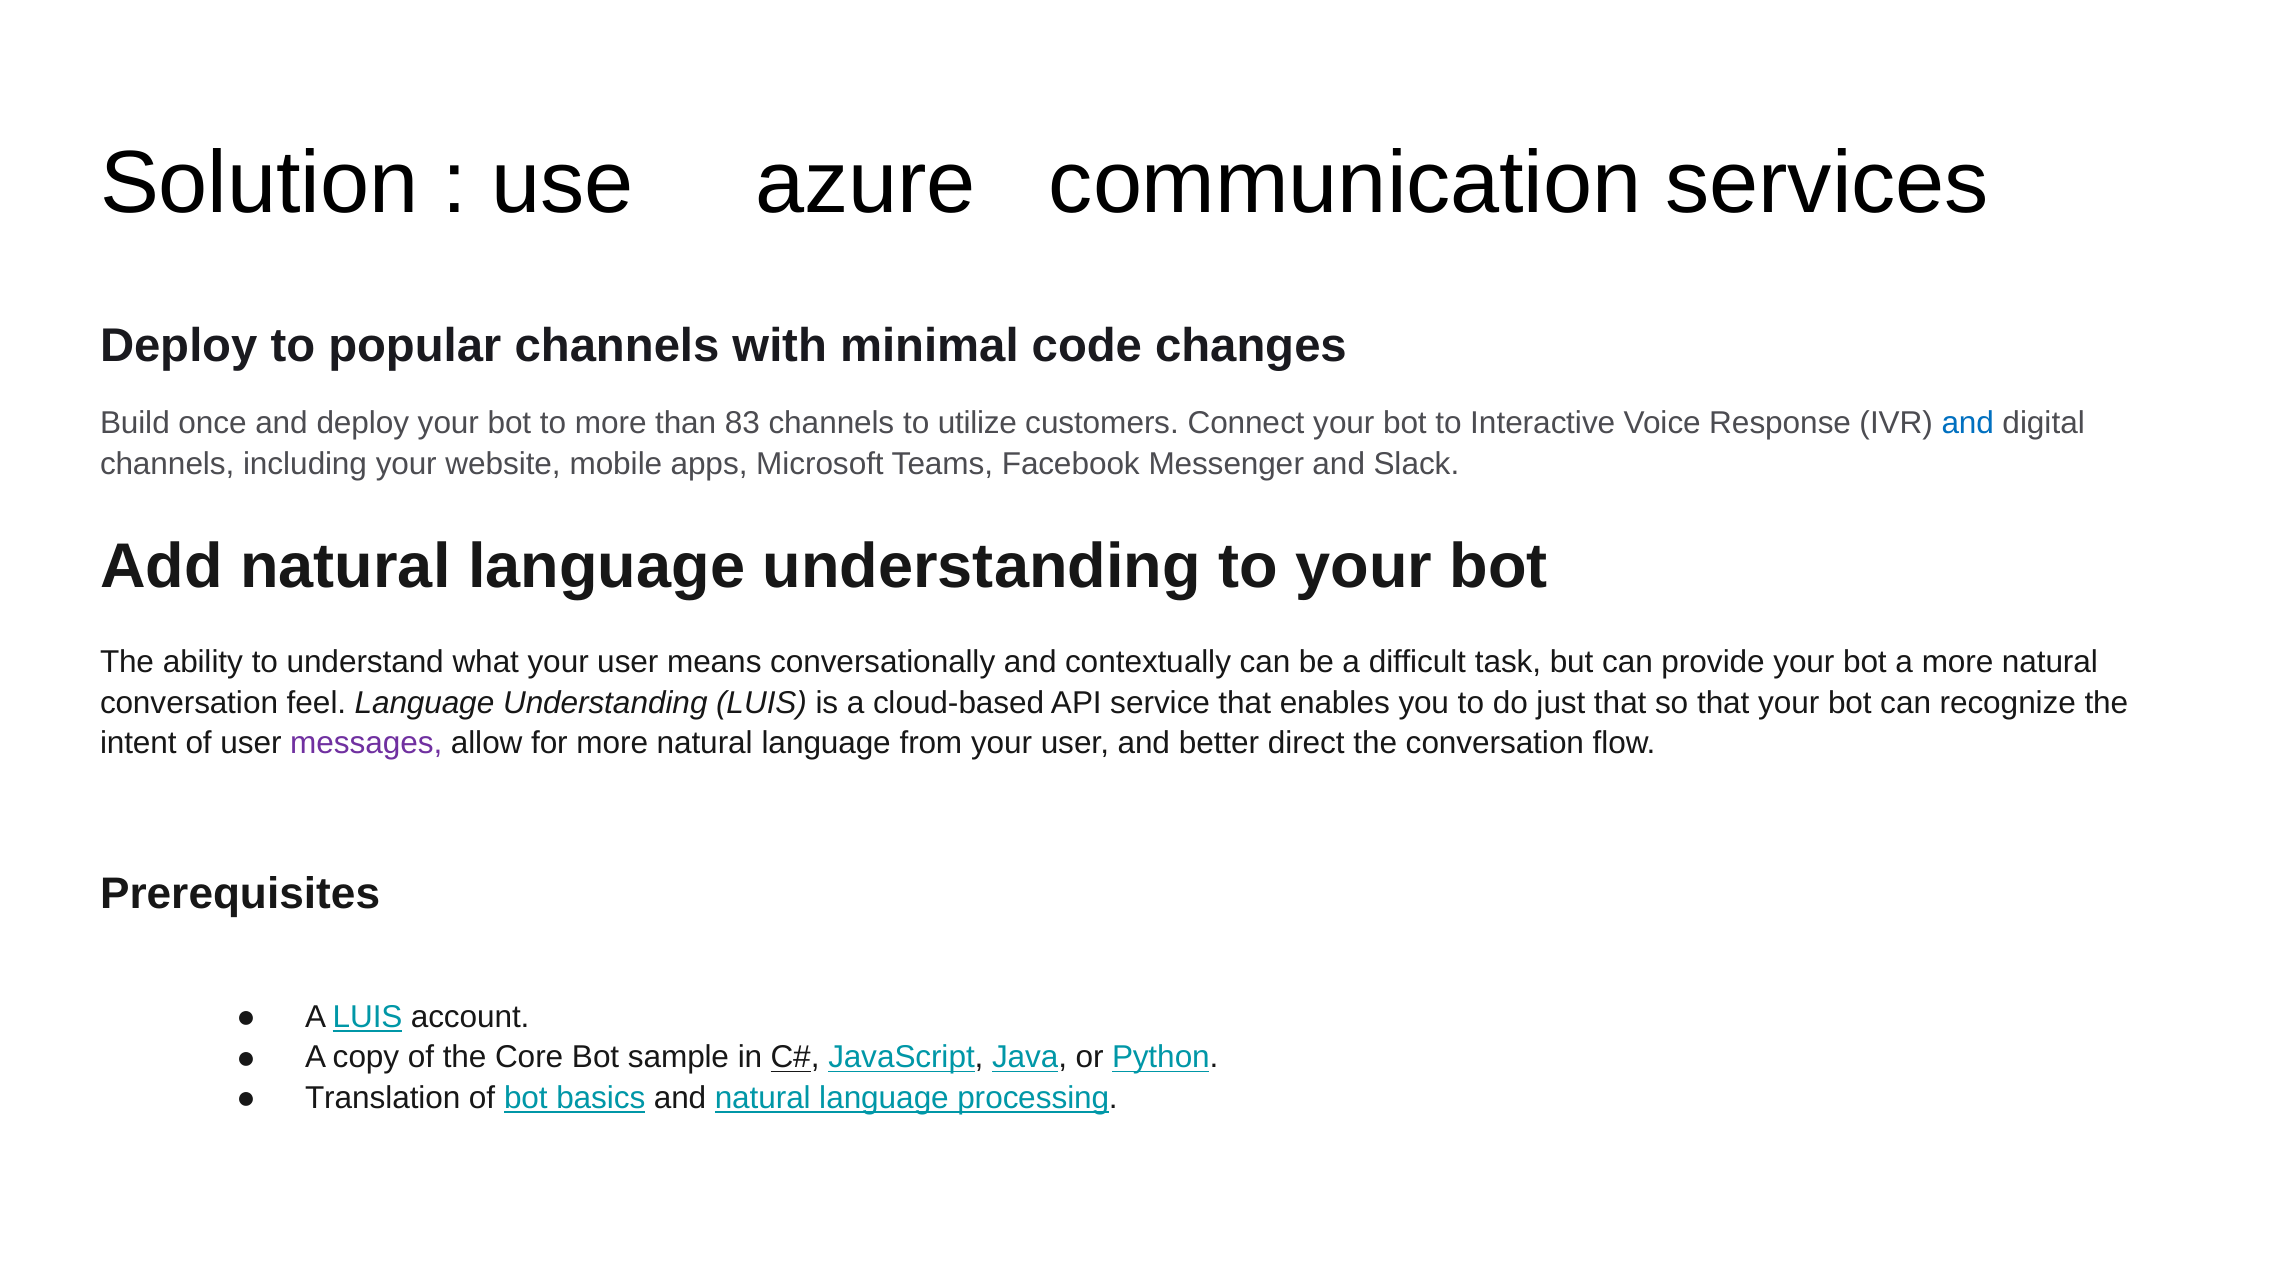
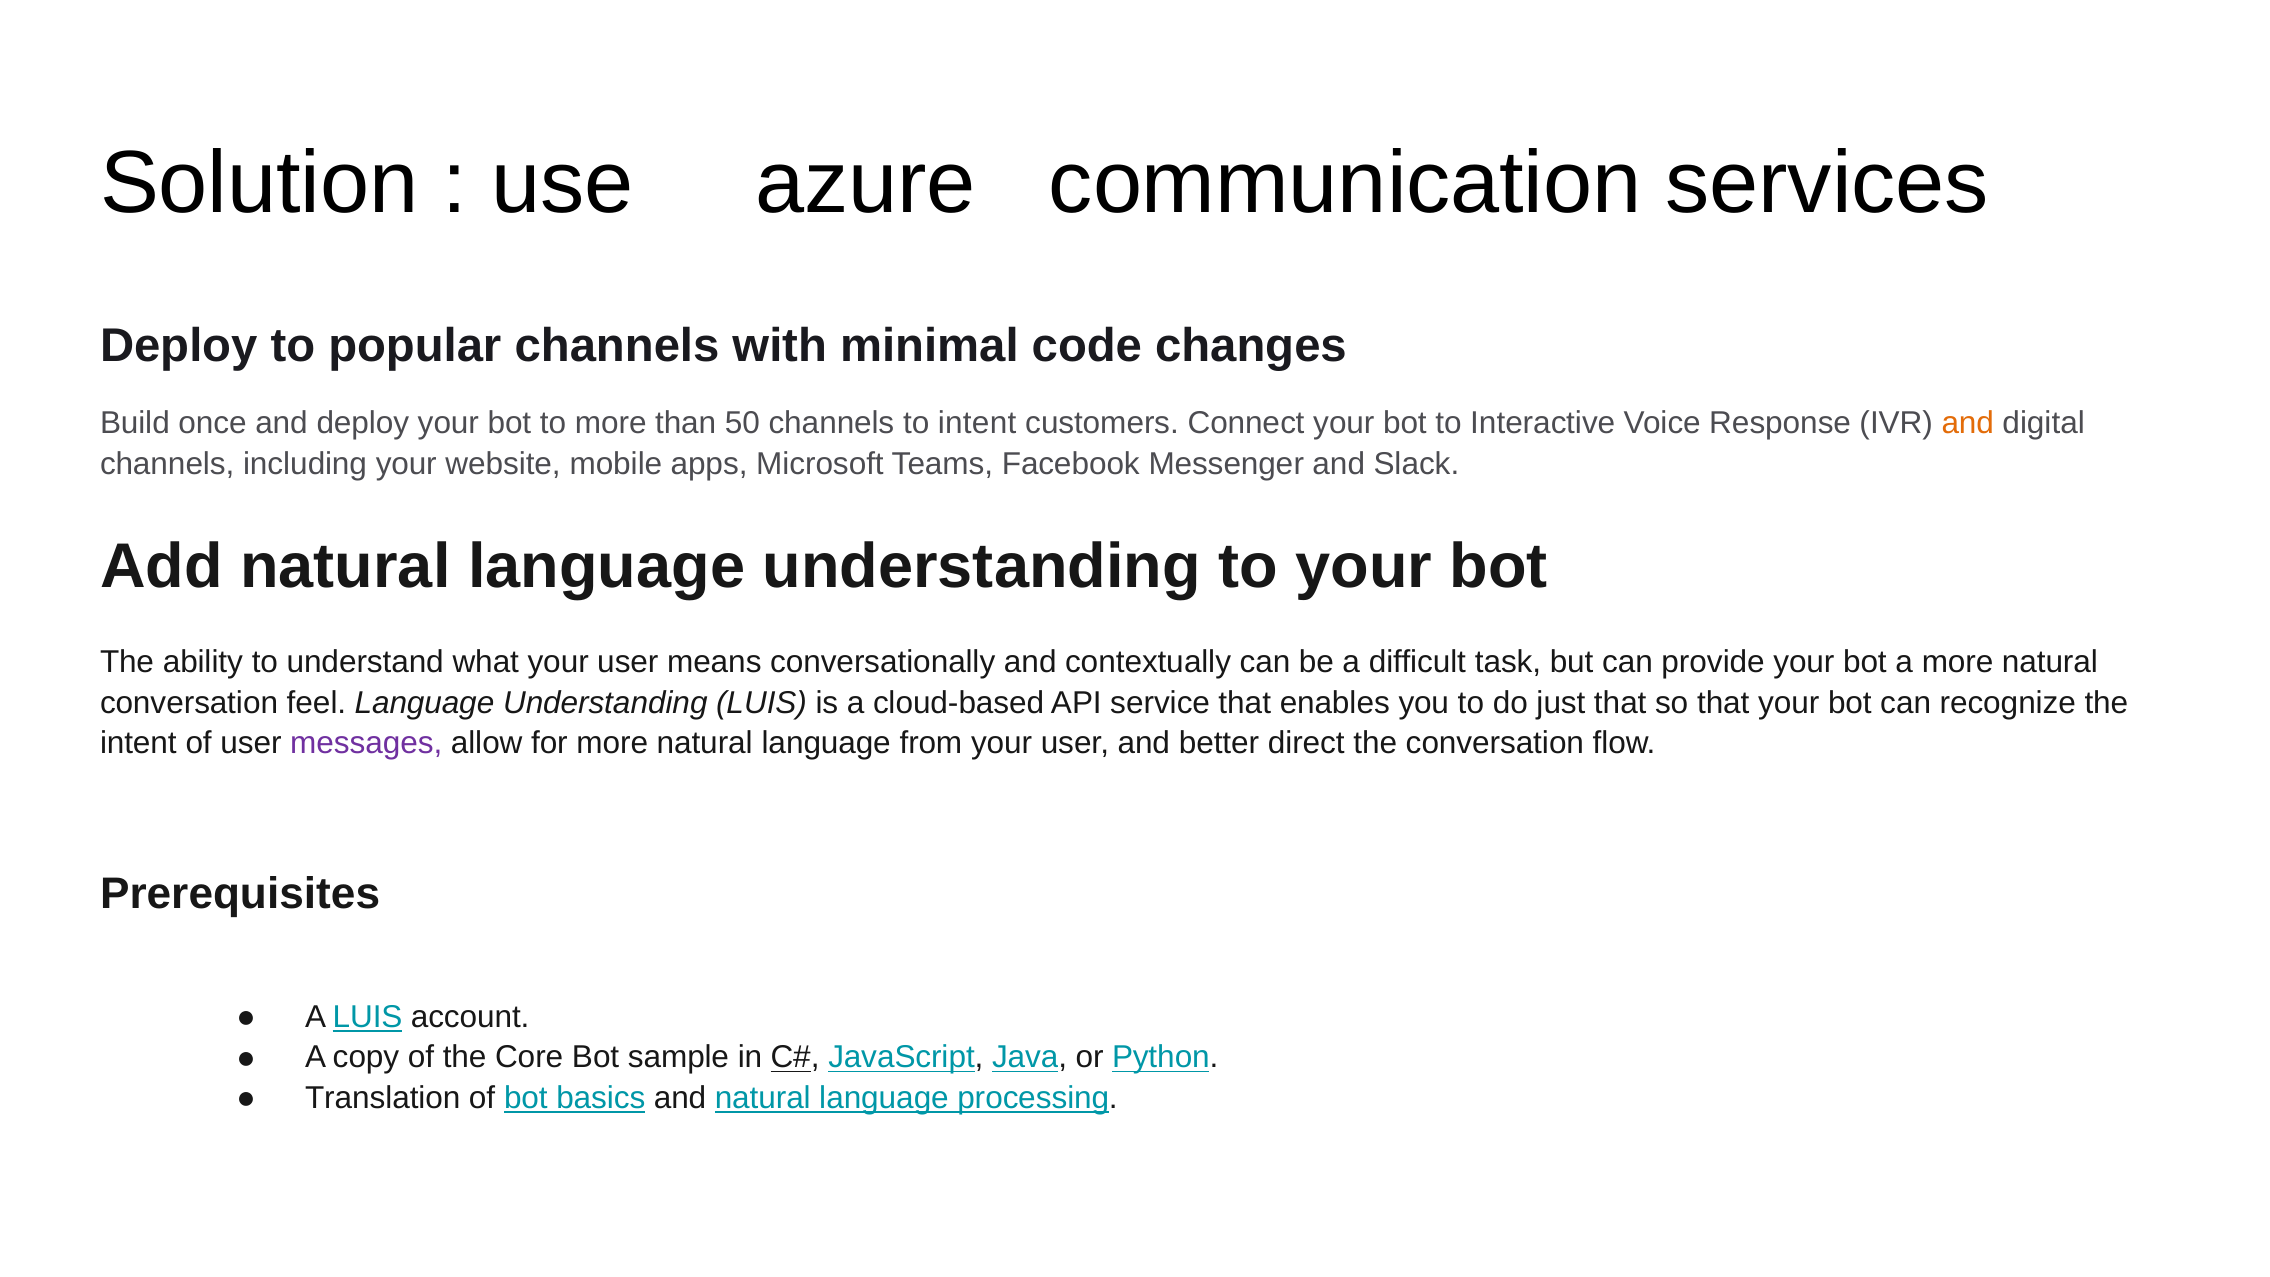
83: 83 -> 50
to utilize: utilize -> intent
and at (1968, 423) colour: blue -> orange
